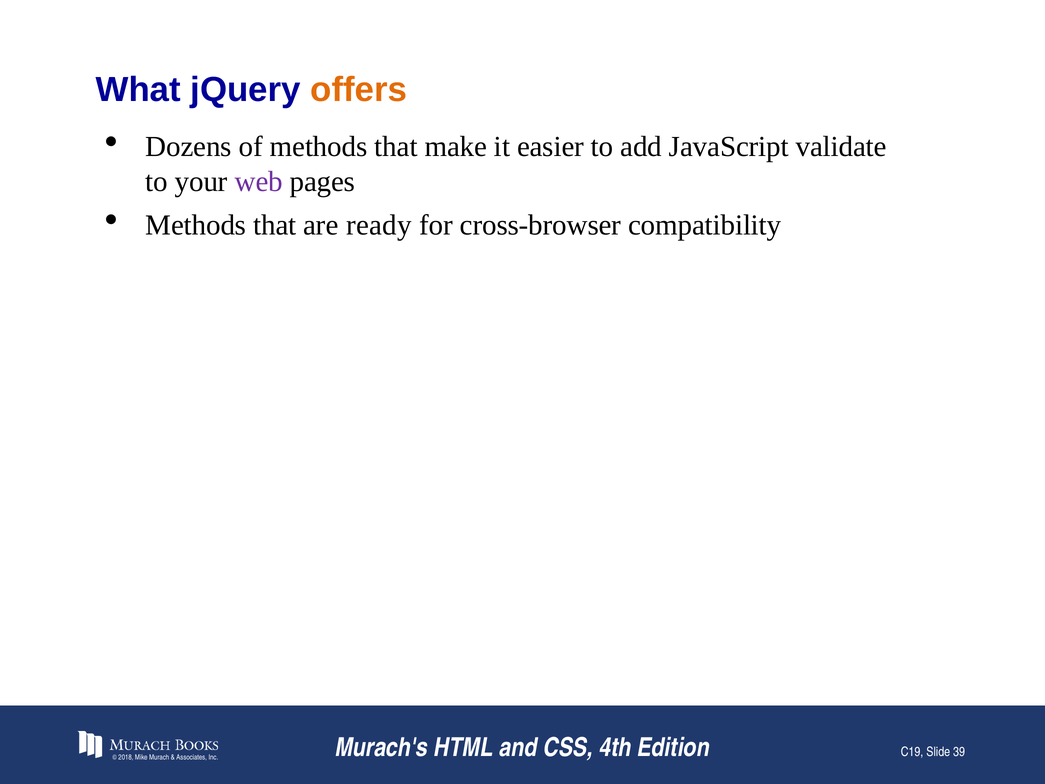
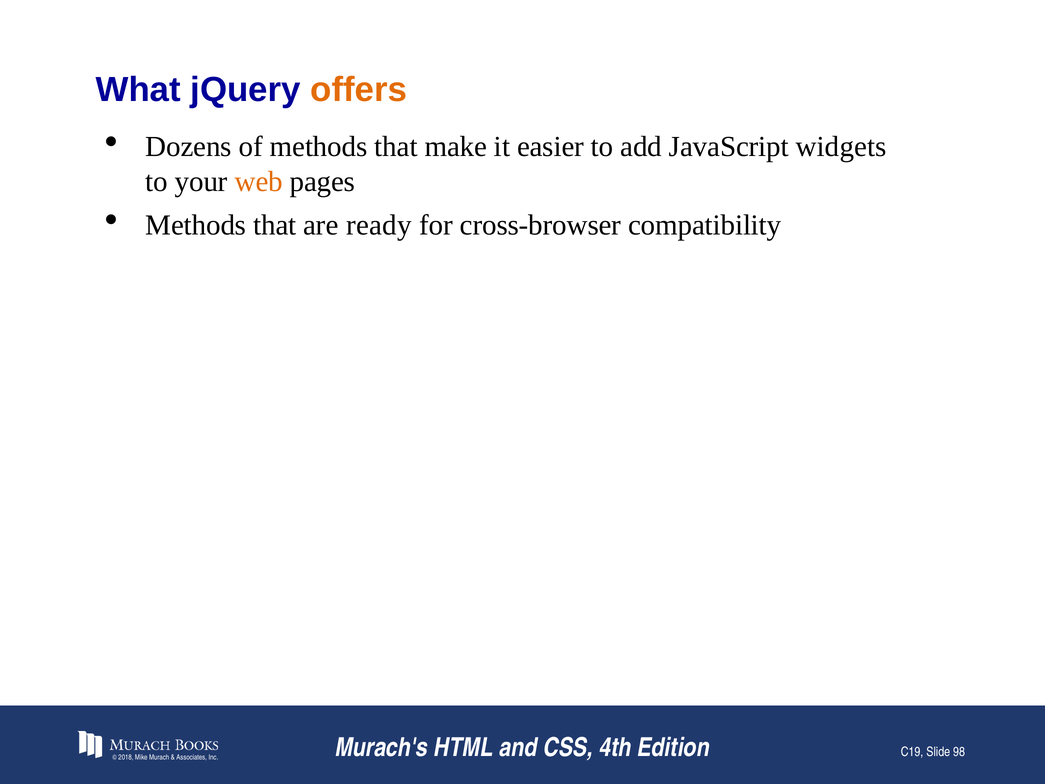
validate: validate -> widgets
web colour: purple -> orange
39: 39 -> 98
